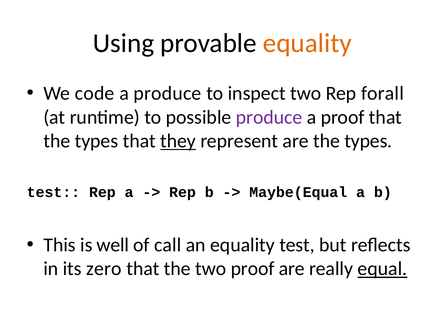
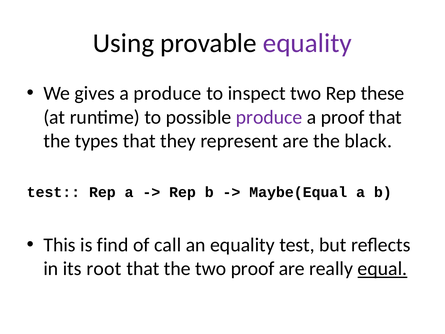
equality at (307, 43) colour: orange -> purple
code: code -> gives
forall: forall -> these
they underline: present -> none
are the types: types -> black
well: well -> find
zero: zero -> root
